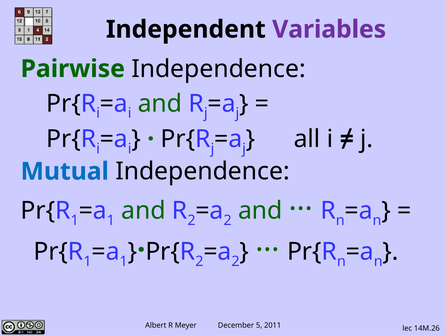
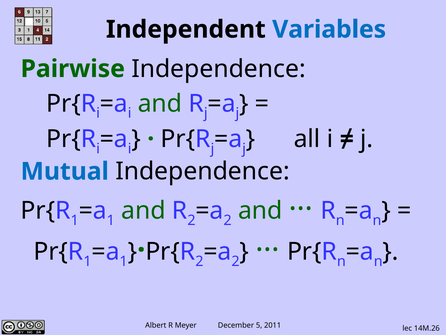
Variables colour: purple -> blue
